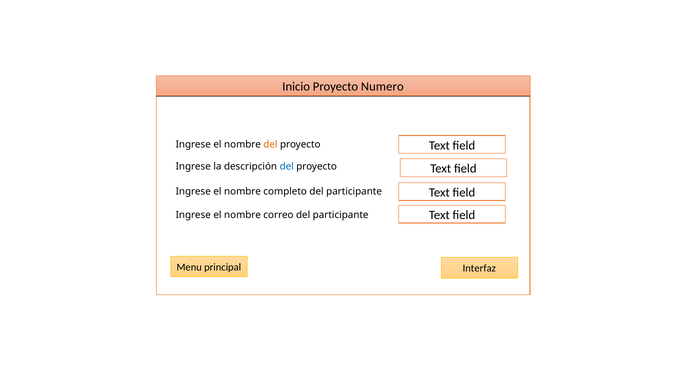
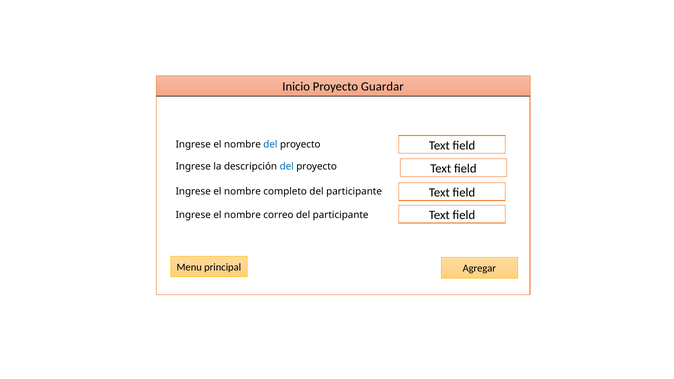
Numero: Numero -> Guardar
del at (270, 145) colour: orange -> blue
Interfaz: Interfaz -> Agregar
